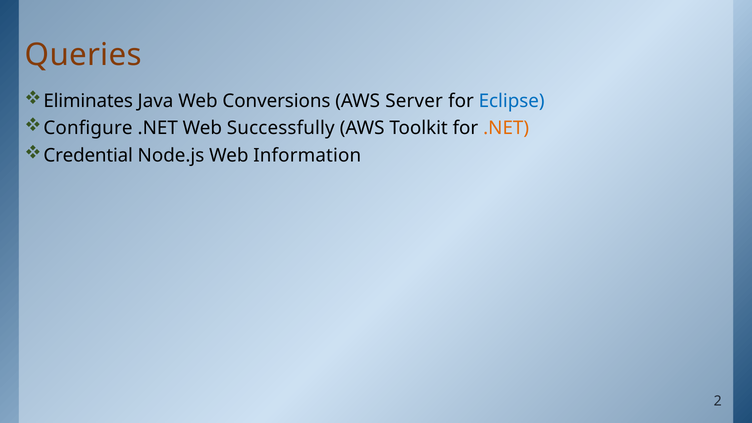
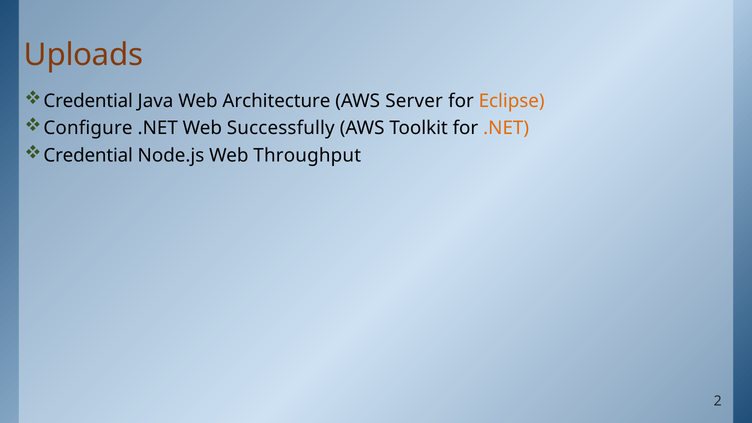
Queries: Queries -> Uploads
Eliminates at (88, 101): Eliminates -> Credential
Conversions: Conversions -> Architecture
Eclipse colour: blue -> orange
Information: Information -> Throughput
